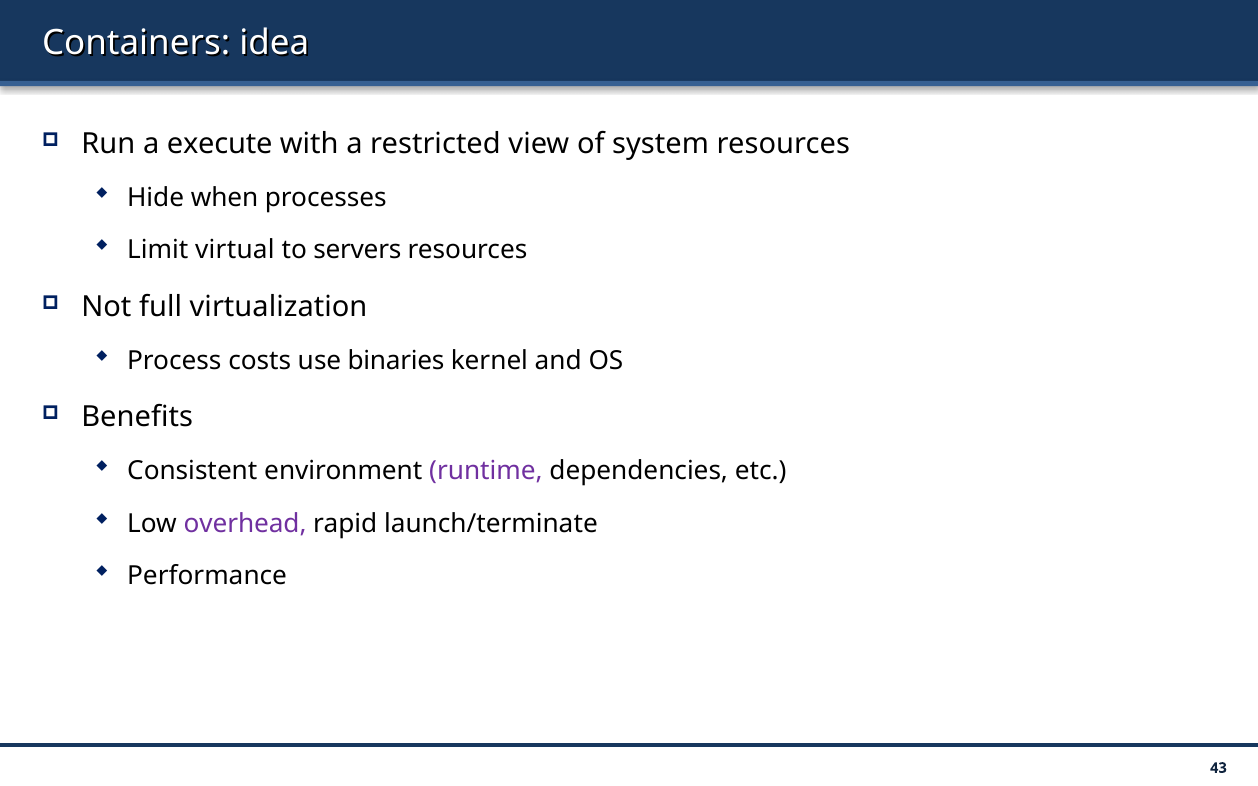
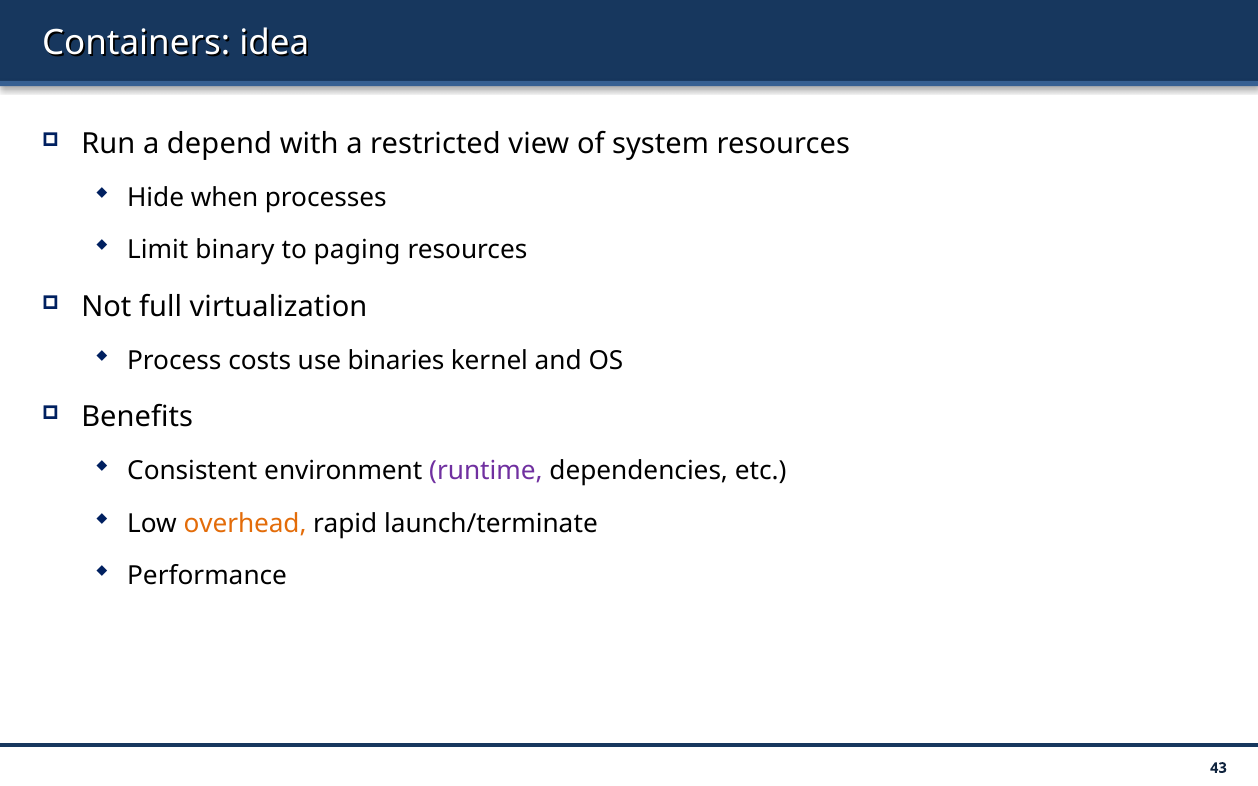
execute: execute -> depend
virtual: virtual -> binary
servers: servers -> paging
overhead colour: purple -> orange
